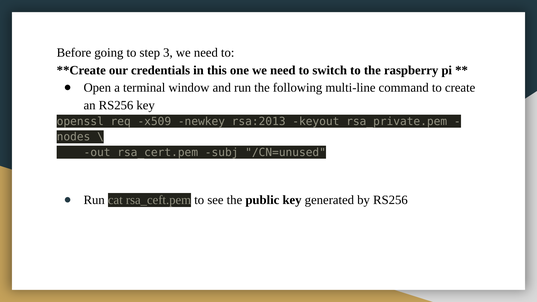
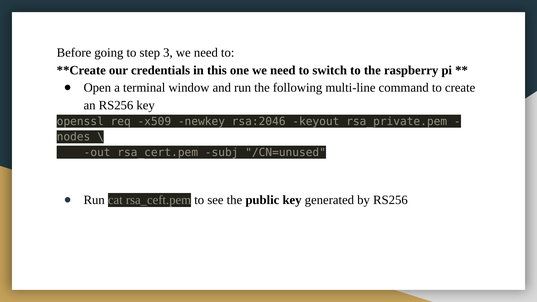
rsa:2013: rsa:2013 -> rsa:2046
